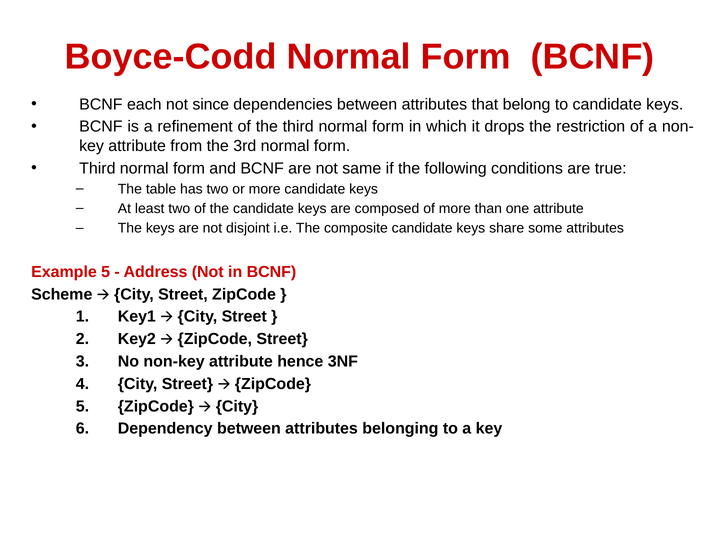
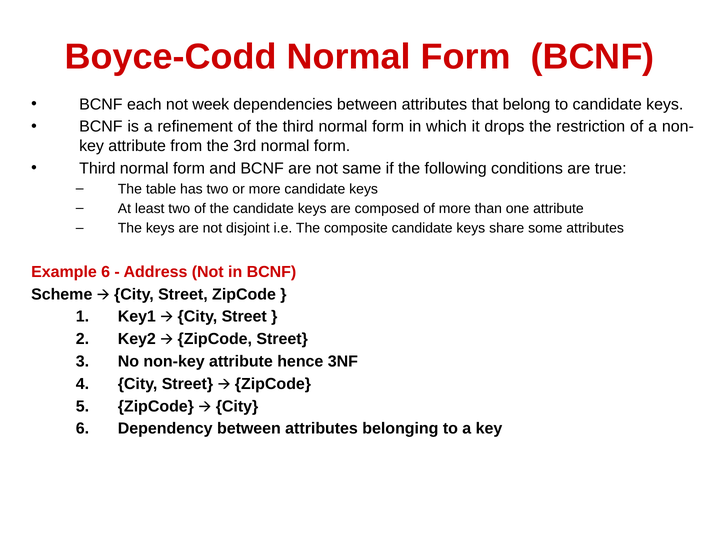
since: since -> week
Example 5: 5 -> 6
